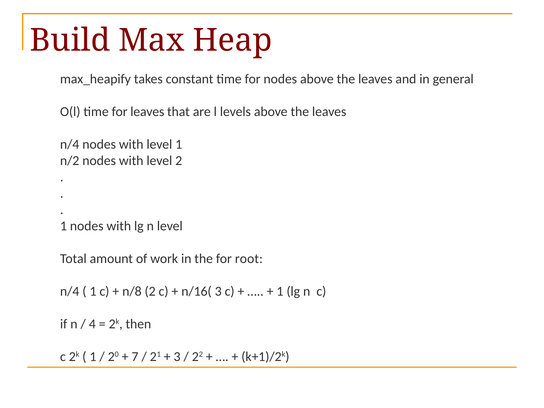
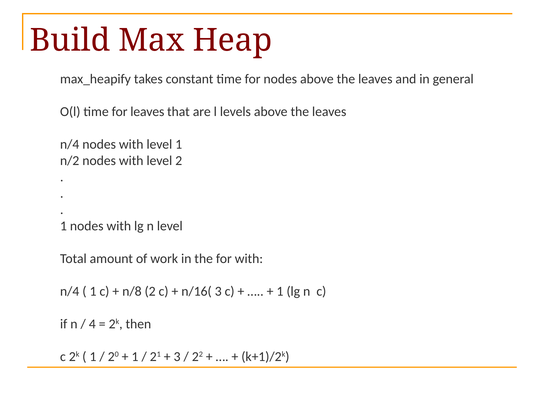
for root: root -> with
7 at (135, 357): 7 -> 1
